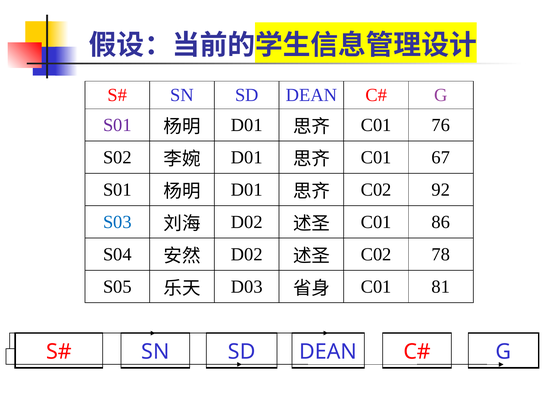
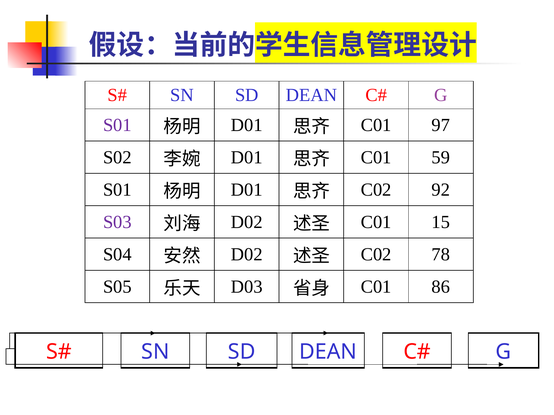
76: 76 -> 97
67: 67 -> 59
S03 colour: blue -> purple
86: 86 -> 15
81: 81 -> 86
